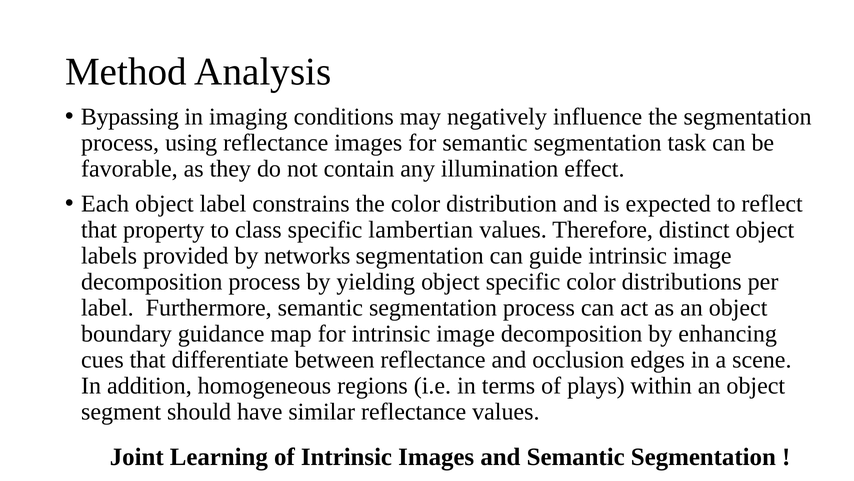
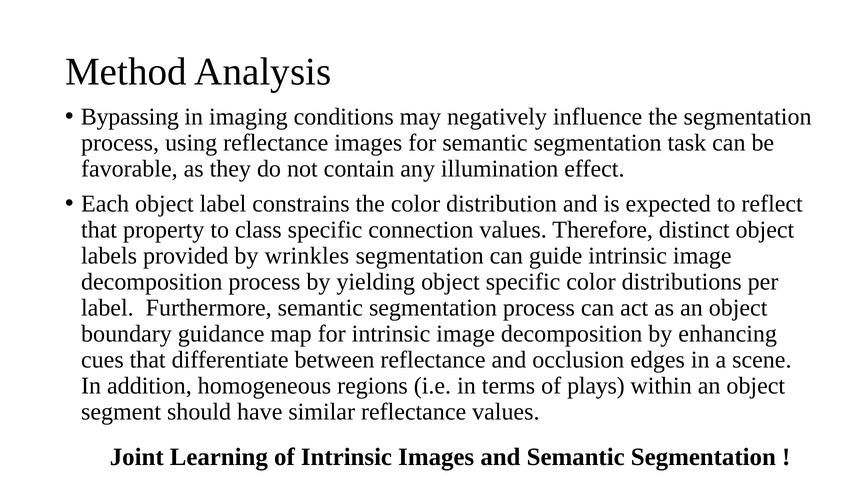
lambertian: lambertian -> connection
networks: networks -> wrinkles
